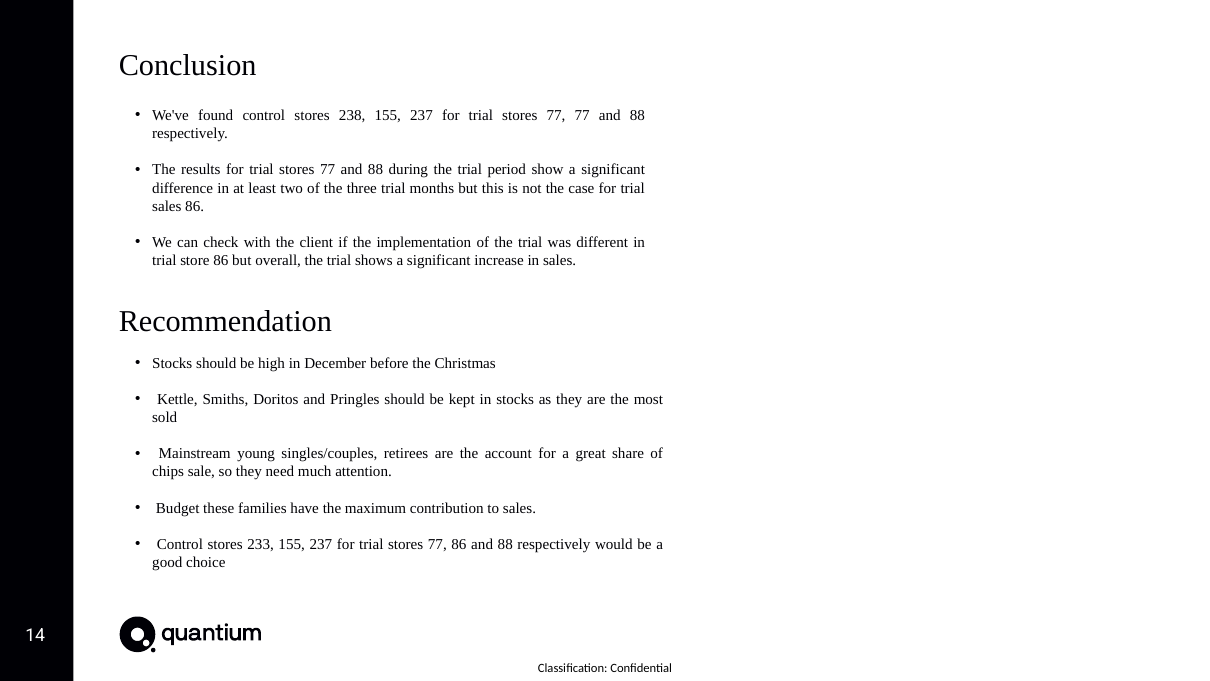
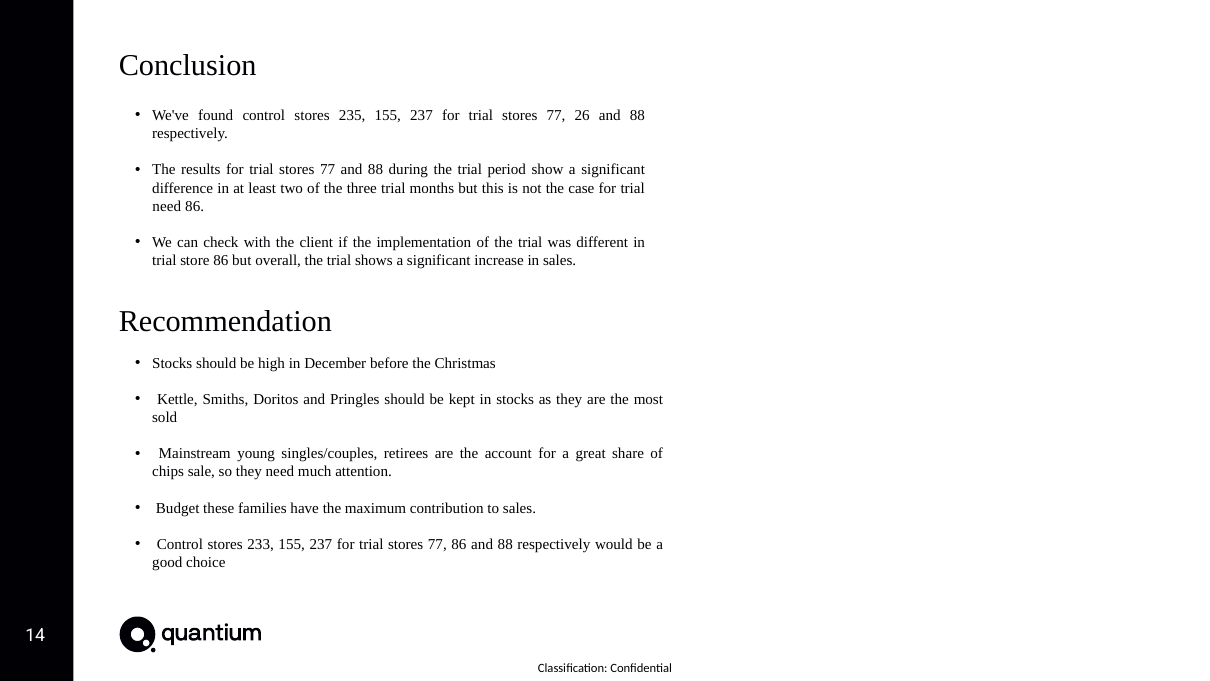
238: 238 -> 235
77 77: 77 -> 26
sales at (167, 206): sales -> need
